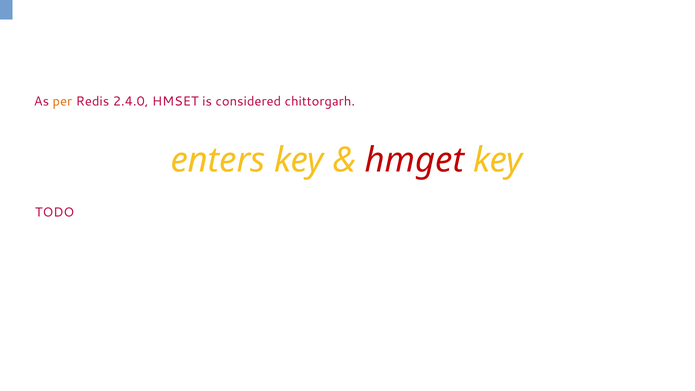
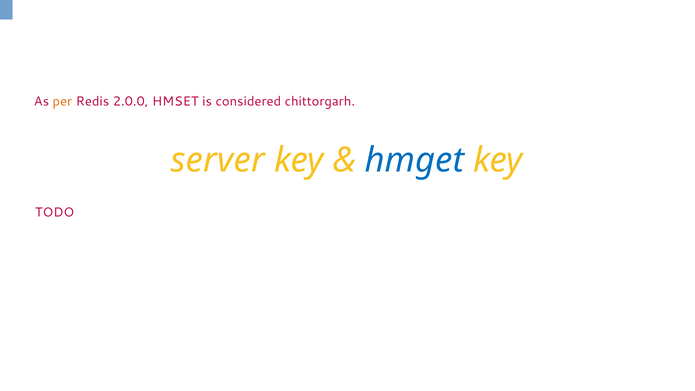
2.4.0: 2.4.0 -> 2.0.0
enters: enters -> server
hmget colour: red -> blue
